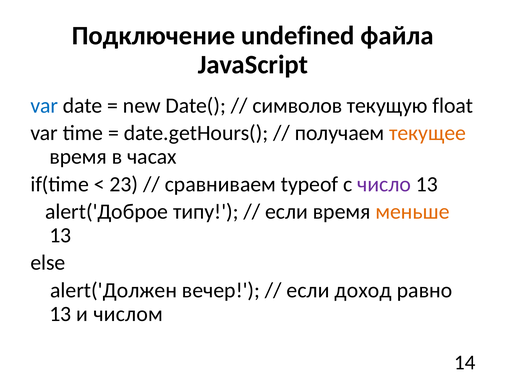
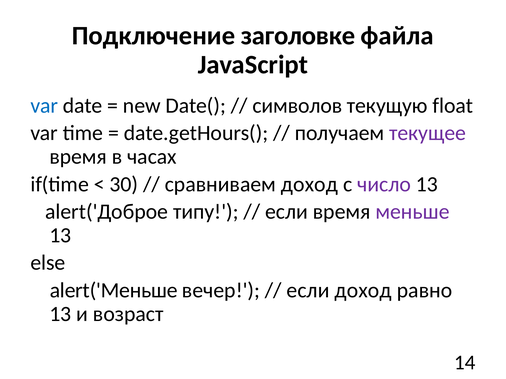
undefined: undefined -> заголовке
текущее colour: orange -> purple
23: 23 -> 30
сравниваем typeof: typeof -> доход
меньше colour: orange -> purple
alert('Должен: alert('Должен -> alert('Меньше
числом: числом -> возраст
